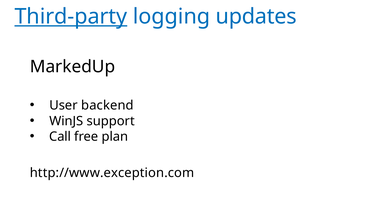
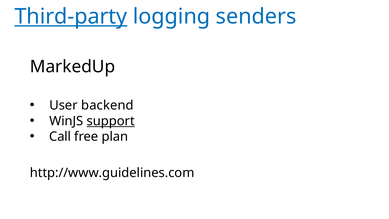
updates: updates -> senders
support underline: none -> present
http://www.exception.com: http://www.exception.com -> http://www.guidelines.com
